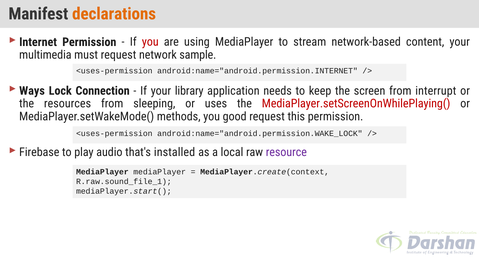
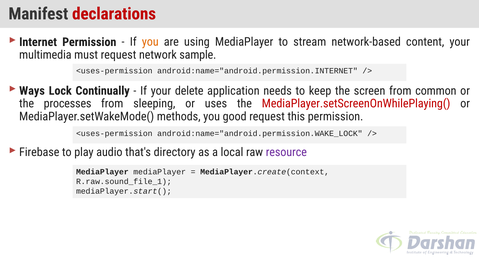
declarations colour: orange -> red
you at (150, 42) colour: red -> orange
Connection: Connection -> Continually
library: library -> delete
interrupt: interrupt -> common
resources: resources -> processes
installed: installed -> directory
